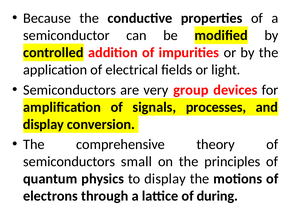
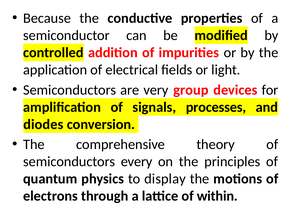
display at (43, 124): display -> diodes
small: small -> every
during: during -> within
